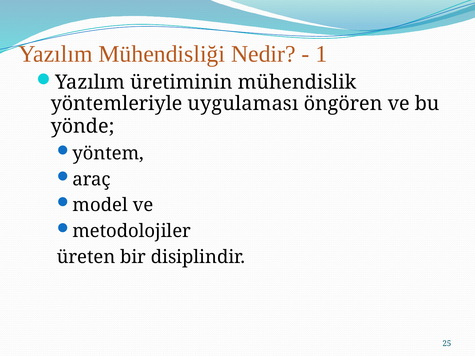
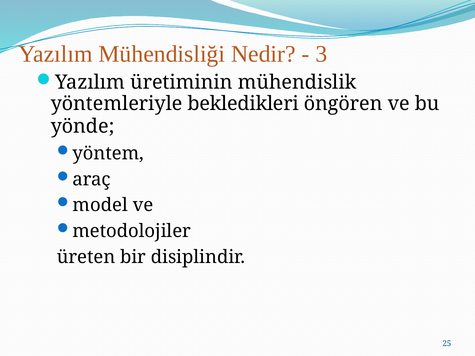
1: 1 -> 3
uygulaması: uygulaması -> bekledikleri
